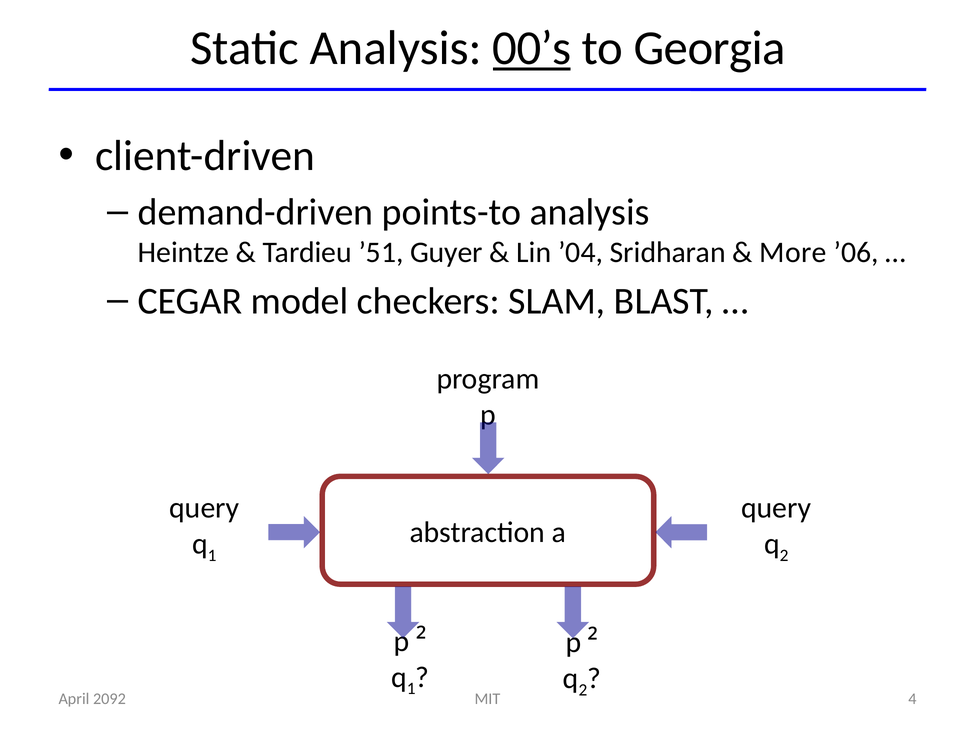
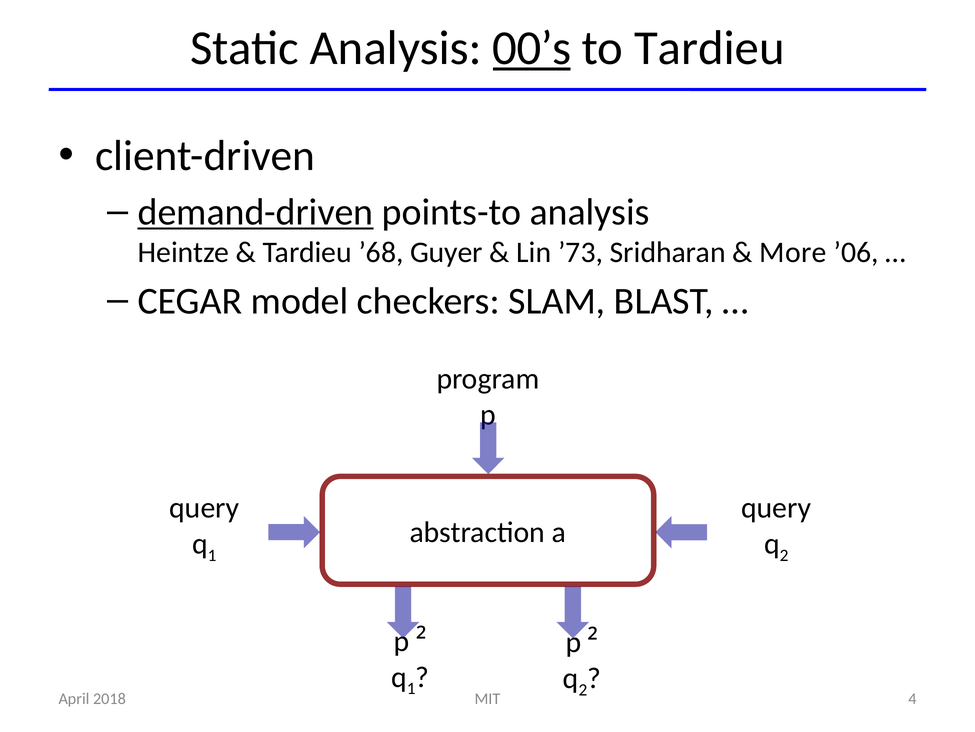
to Georgia: Georgia -> Tardieu
demand-driven underline: none -> present
’51: ’51 -> ’68
’04: ’04 -> ’73
2092: 2092 -> 2018
